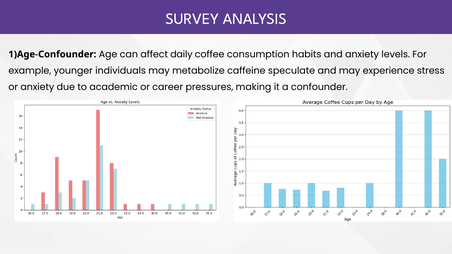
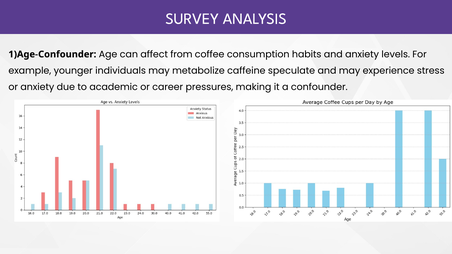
daily: daily -> from
